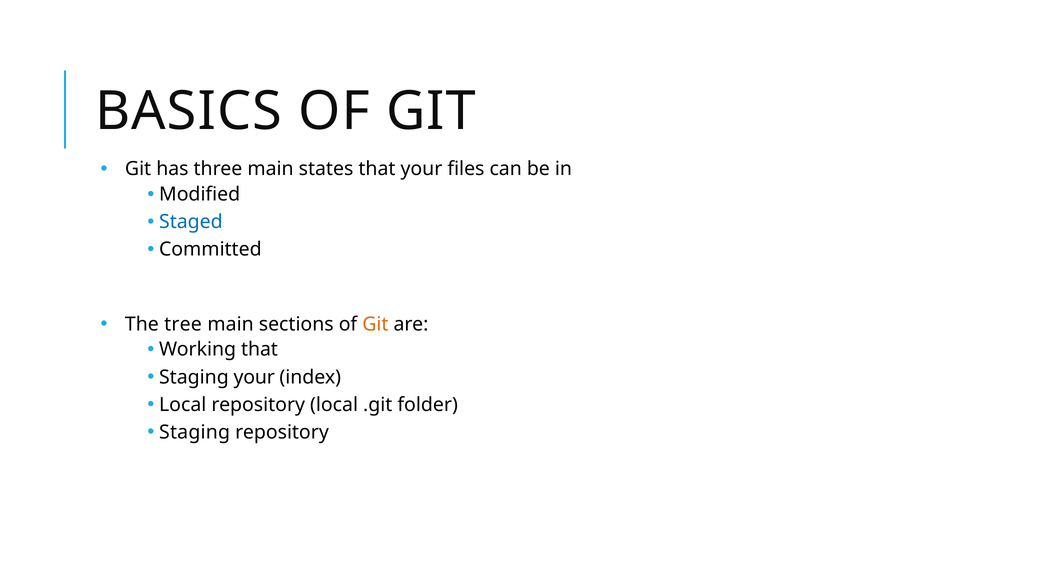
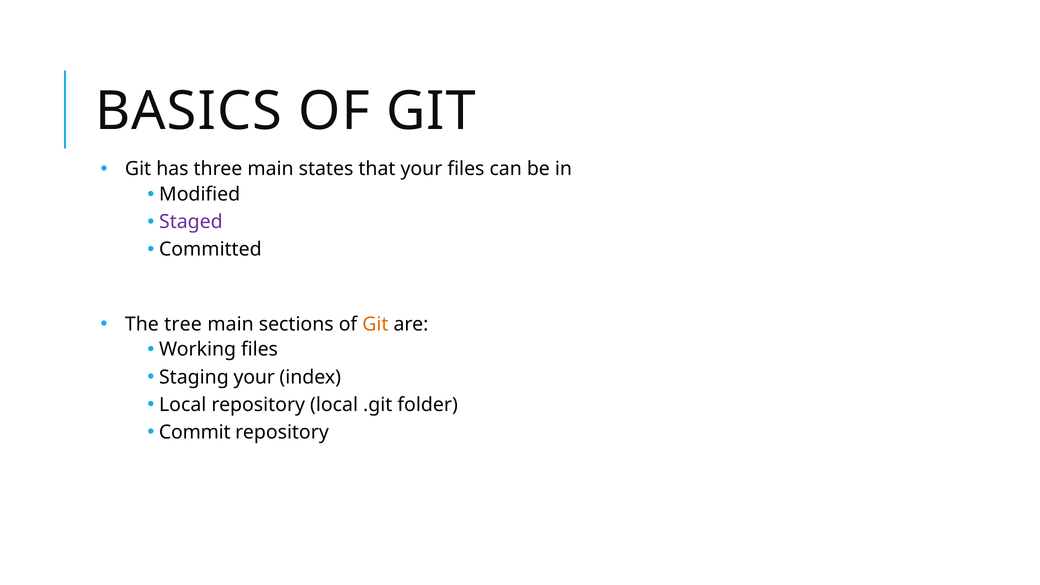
Staged colour: blue -> purple
Working that: that -> files
Staging at (195, 432): Staging -> Commit
